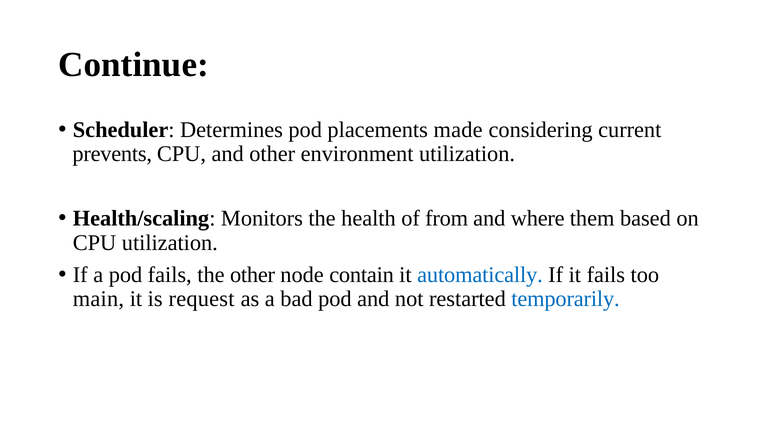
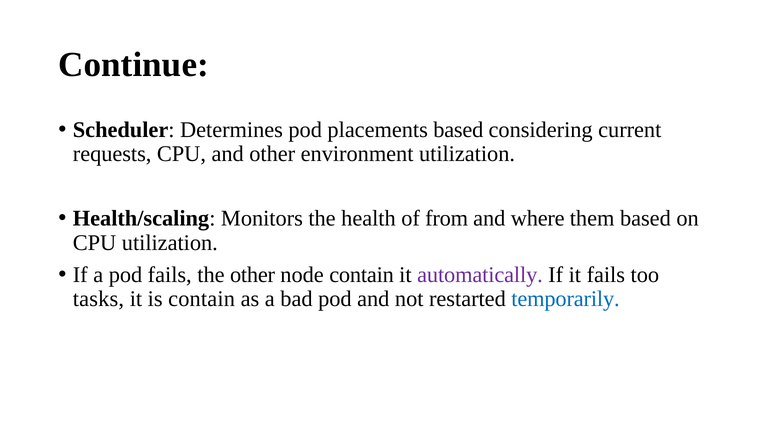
placements made: made -> based
prevents: prevents -> requests
automatically colour: blue -> purple
main: main -> tasks
is request: request -> contain
